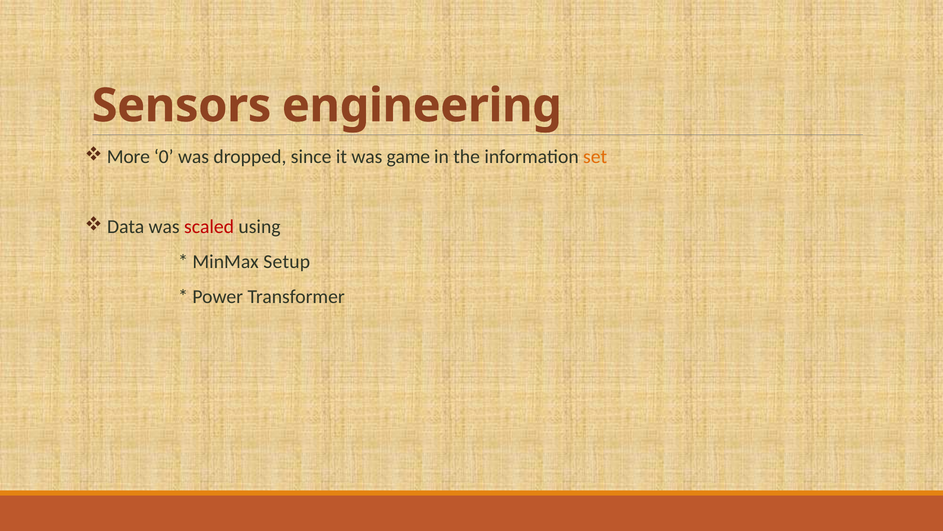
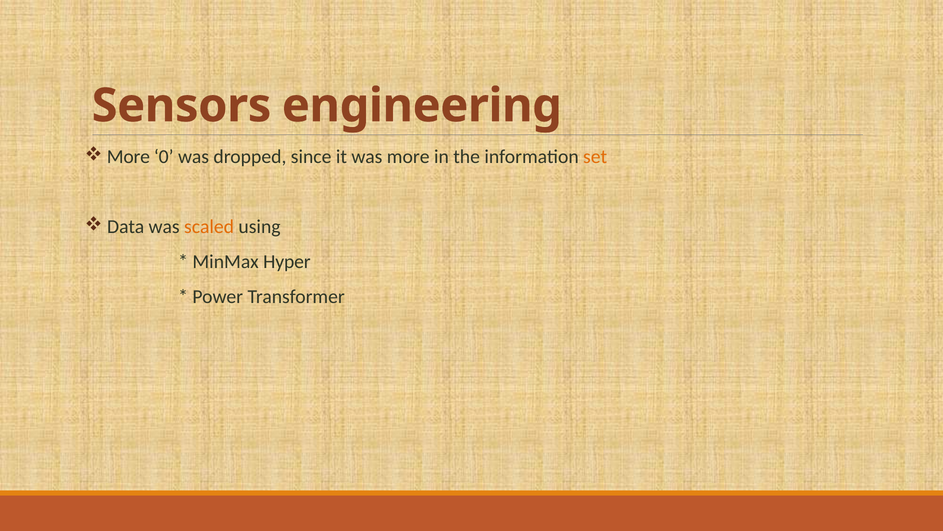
was game: game -> more
scaled colour: red -> orange
Setup: Setup -> Hyper
